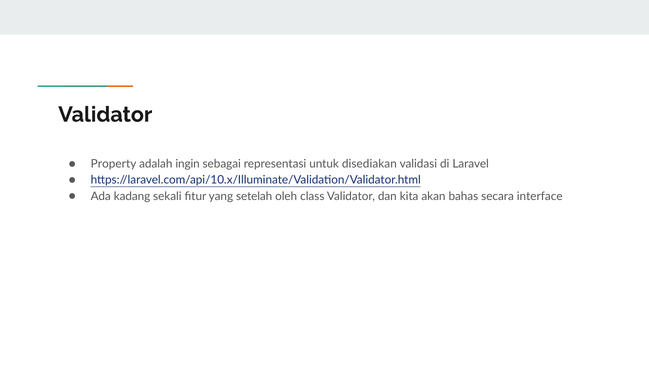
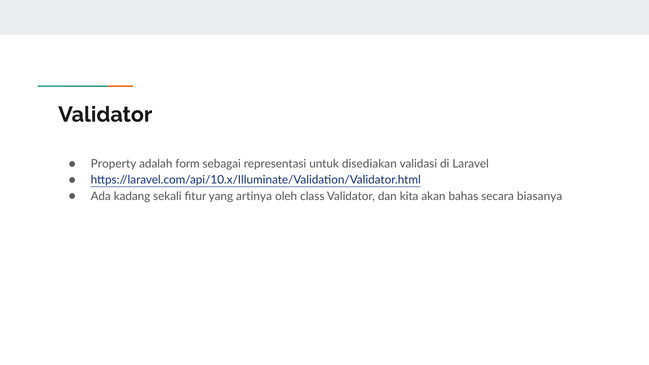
ingin: ingin -> form
setelah: setelah -> artinya
interface: interface -> biasanya
